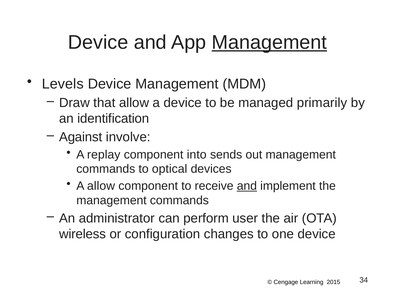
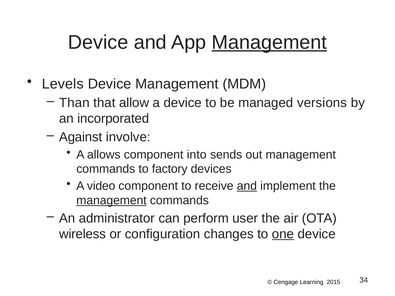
Draw: Draw -> Than
primarily: primarily -> versions
identification: identification -> incorporated
replay: replay -> allows
optical: optical -> factory
A allow: allow -> video
management at (111, 201) underline: none -> present
one underline: none -> present
